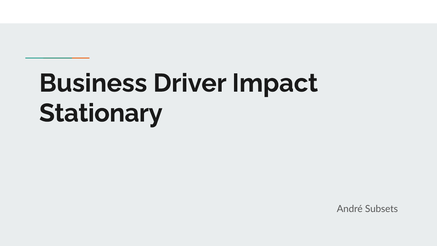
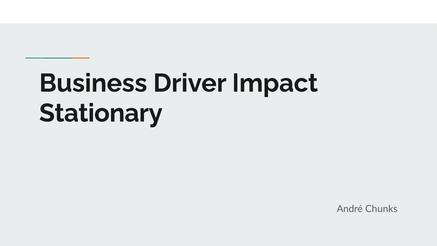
Subsets: Subsets -> Chunks
